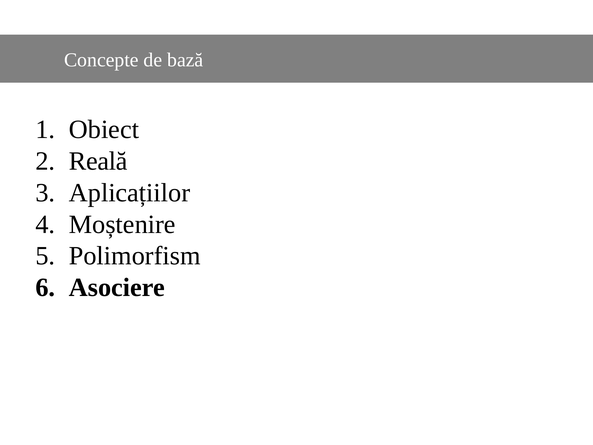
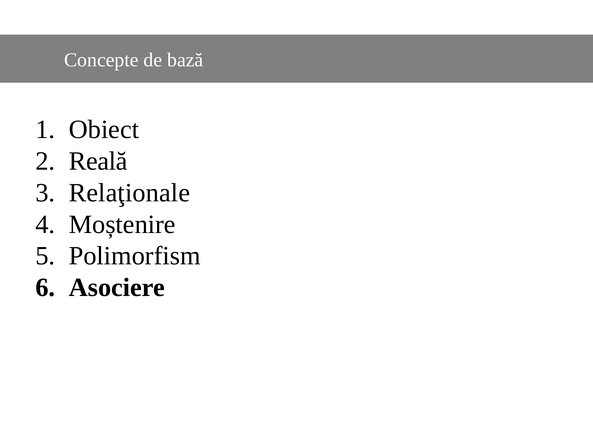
Aplicațiilor: Aplicațiilor -> Relaţionale
